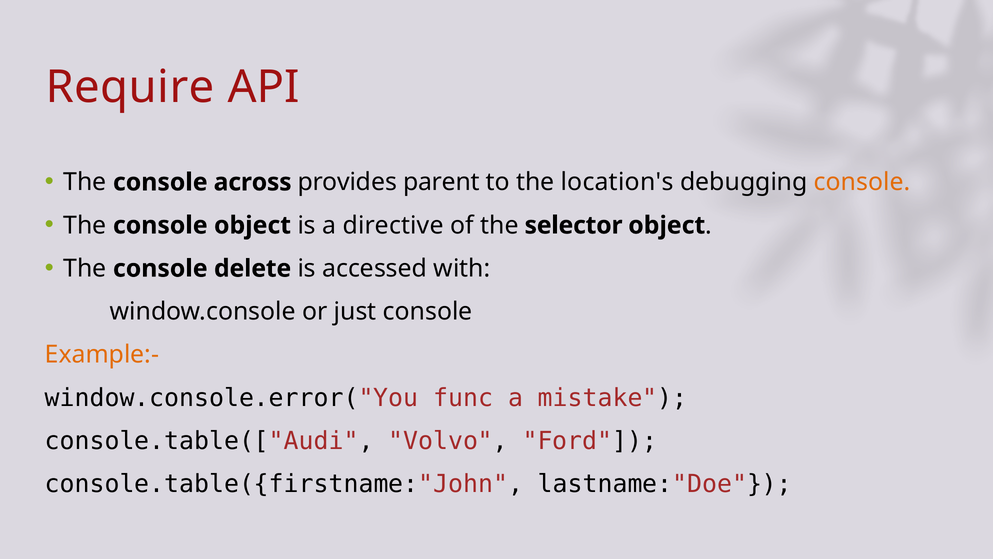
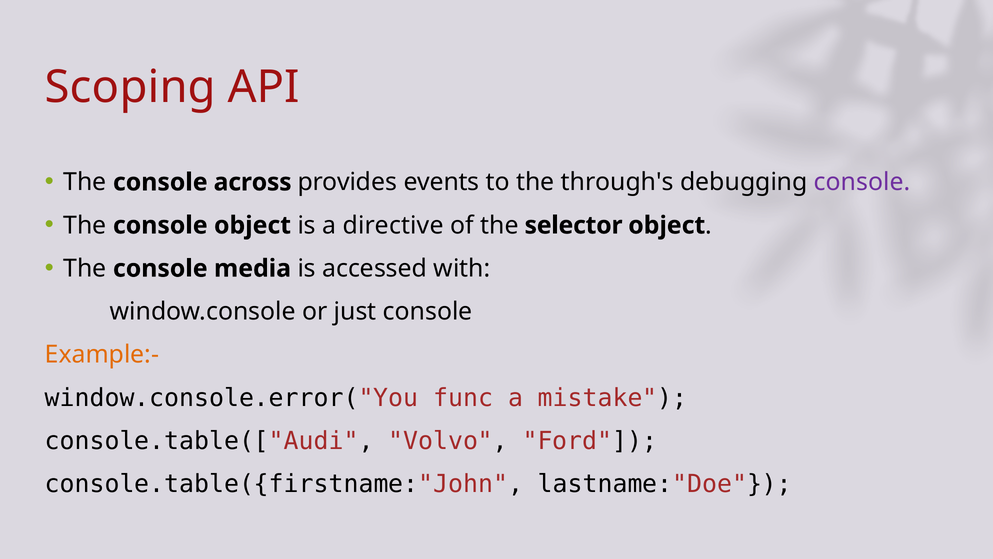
Require: Require -> Scoping
parent: parent -> events
location's: location's -> through's
console at (862, 182) colour: orange -> purple
delete: delete -> media
